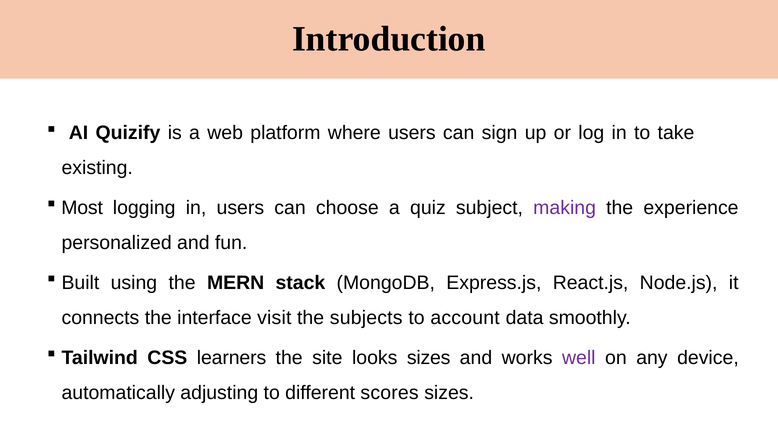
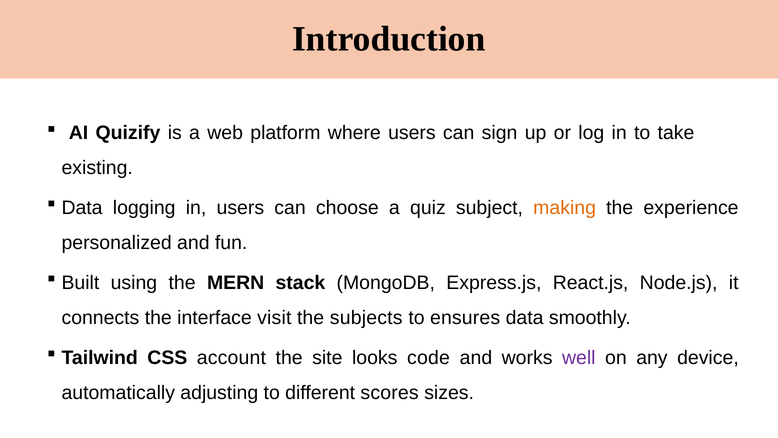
Most at (82, 208): Most -> Data
making colour: purple -> orange
account: account -> ensures
learners: learners -> account
looks sizes: sizes -> code
